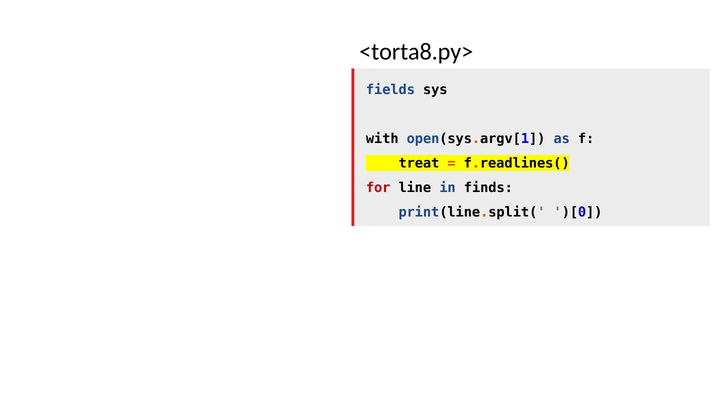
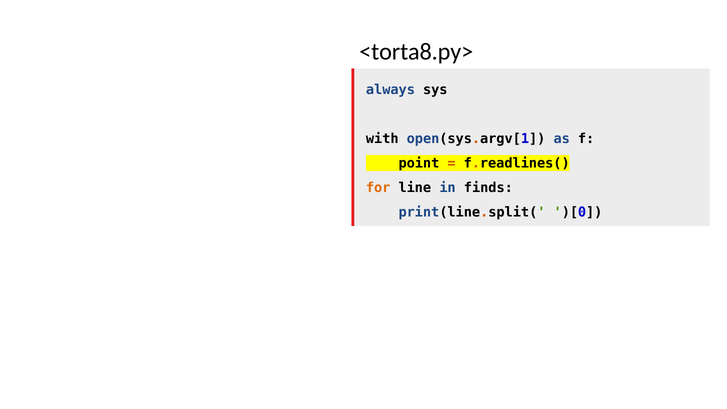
fields: fields -> always
treat: treat -> point
for colour: red -> orange
